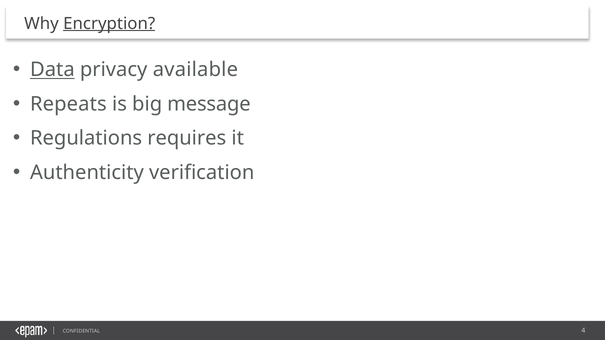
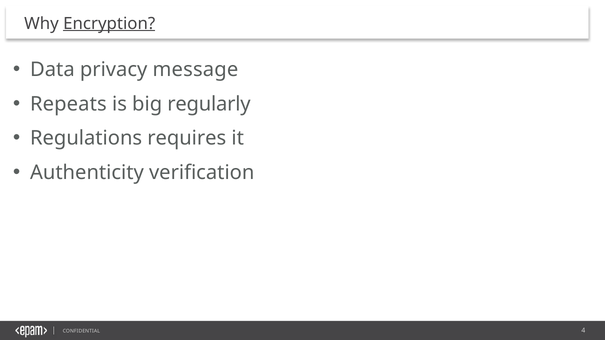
Data underline: present -> none
available: available -> message
message: message -> regularly
